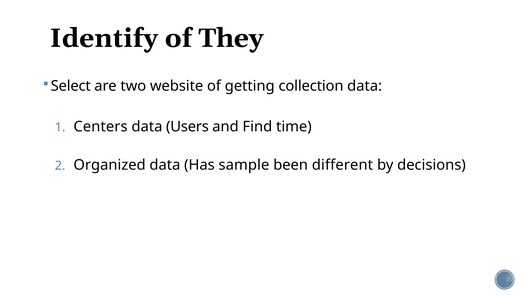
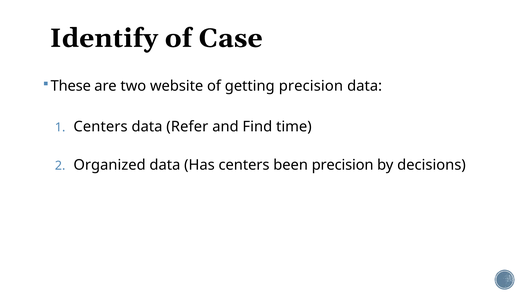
They: They -> Case
Select: Select -> These
getting collection: collection -> precision
Users: Users -> Refer
Has sample: sample -> centers
been different: different -> precision
